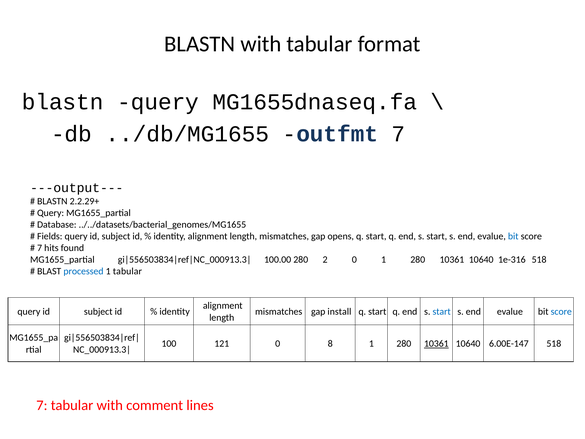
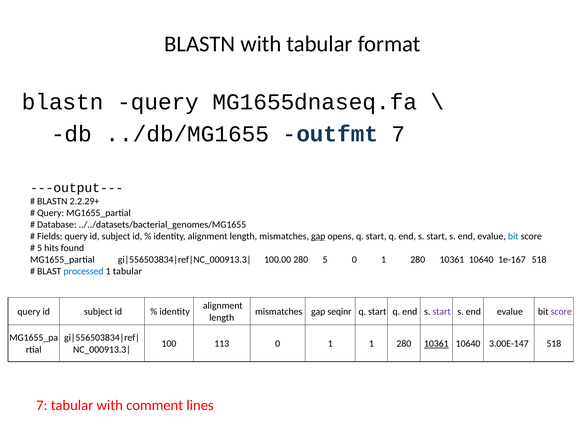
gap at (318, 236) underline: none -> present
7 at (40, 248): 7 -> 5
2 at (325, 260): 2 -> 5
1e-316: 1e-316 -> 1e-167
install: install -> seqinr
start at (442, 311) colour: blue -> purple
score at (561, 311) colour: blue -> purple
121: 121 -> 113
8 at (330, 344): 8 -> 1
6.00E-147: 6.00E-147 -> 3.00E-147
